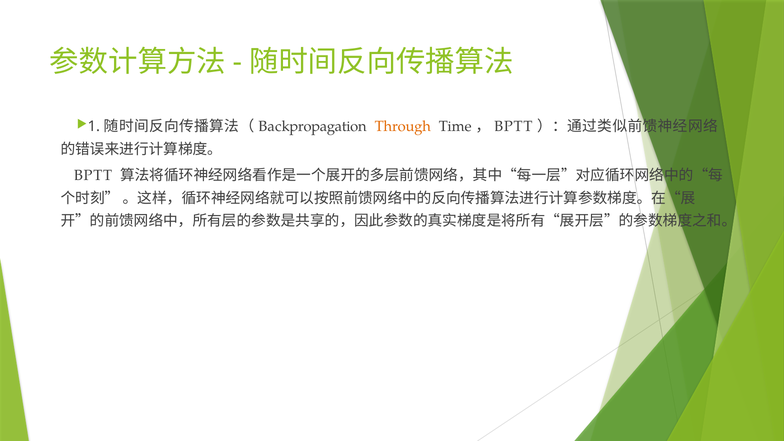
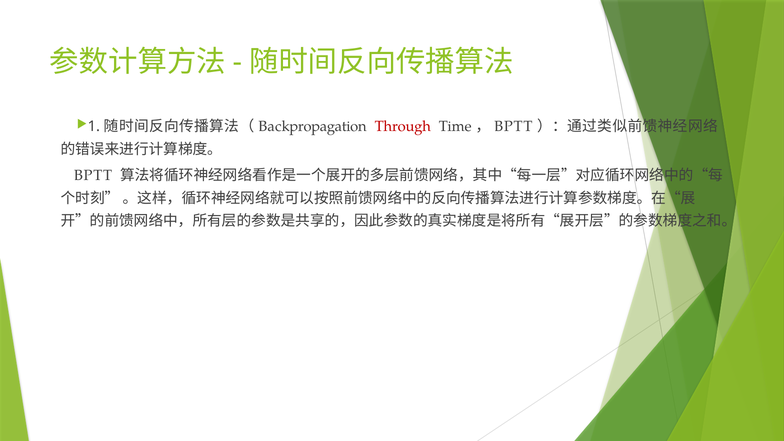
Through colour: orange -> red
